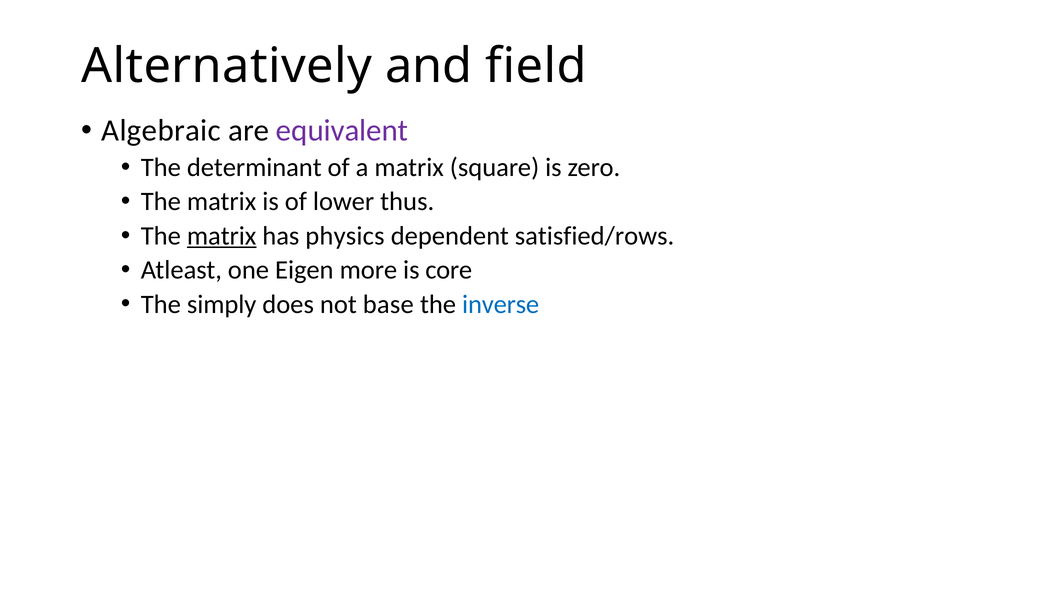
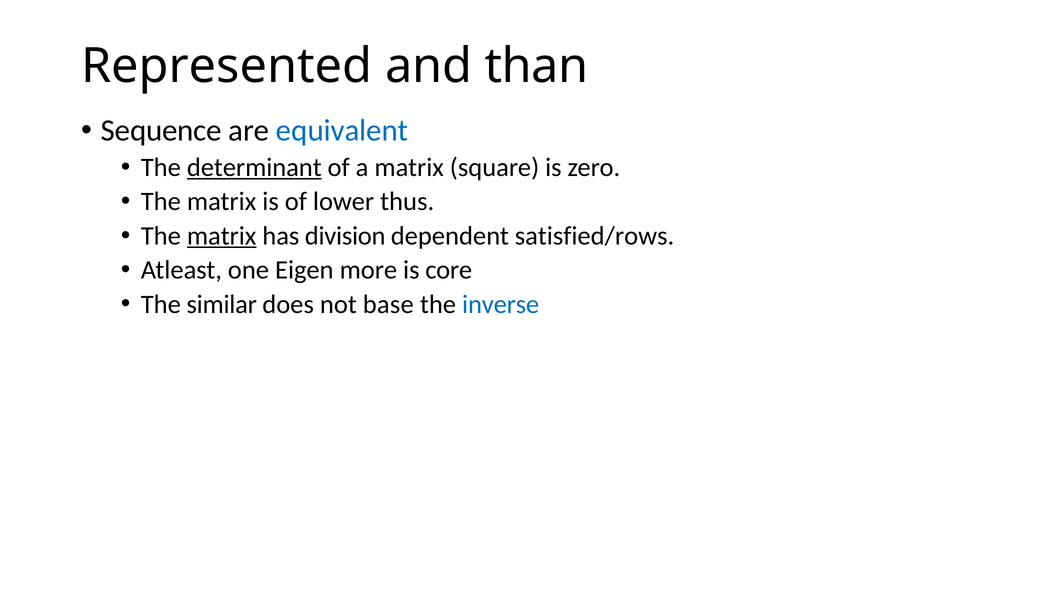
Alternatively: Alternatively -> Represented
field: field -> than
Algebraic: Algebraic -> Sequence
equivalent colour: purple -> blue
determinant underline: none -> present
physics: physics -> division
simply: simply -> similar
